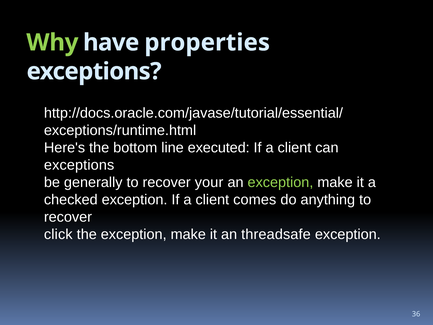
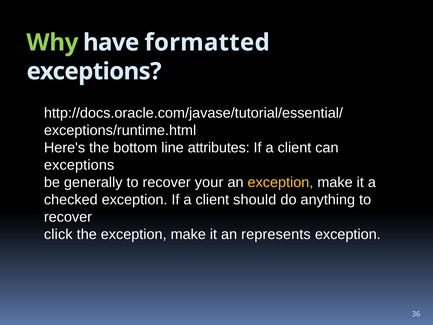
properties: properties -> formatted
executed: executed -> attributes
exception at (280, 182) colour: light green -> yellow
comes: comes -> should
threadsafe: threadsafe -> represents
